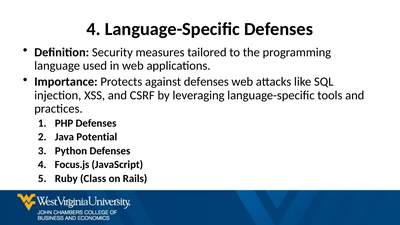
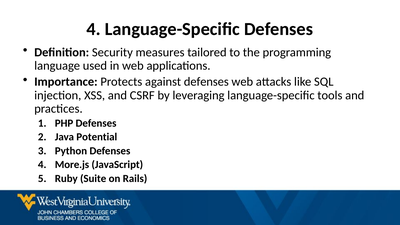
Focus.js: Focus.js -> More.js
Class: Class -> Suite
